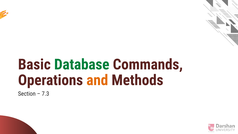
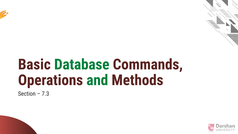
and colour: orange -> green
